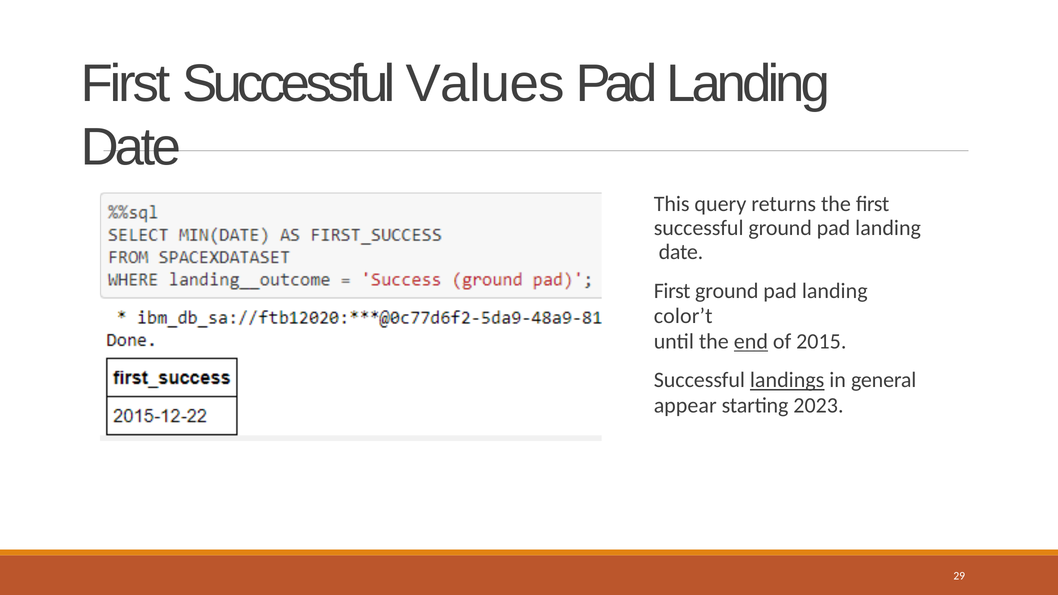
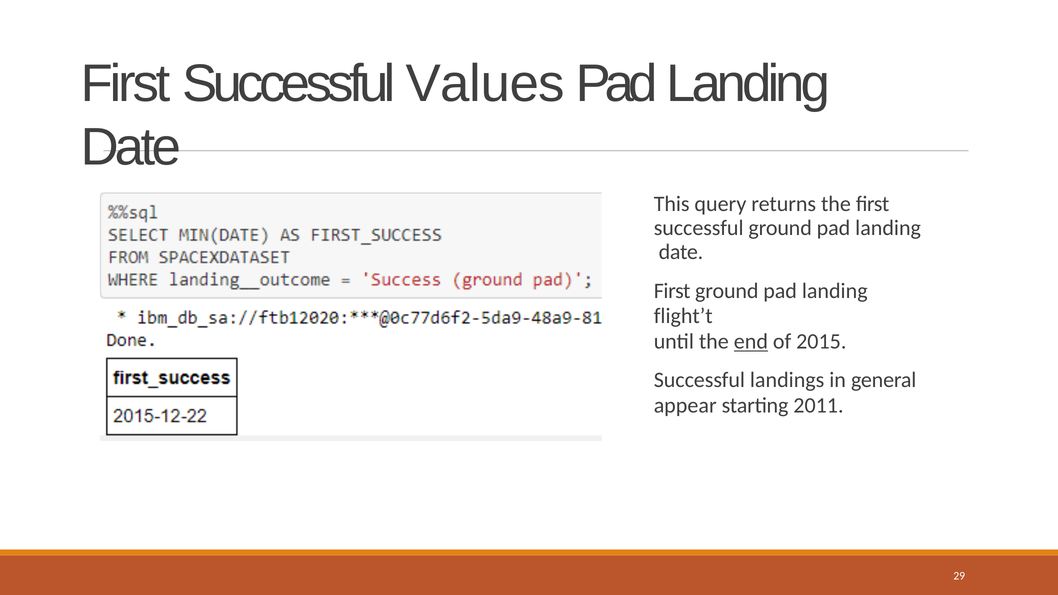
color’t: color’t -> flight’t
landings underline: present -> none
2023: 2023 -> 2011
